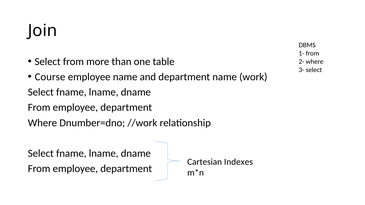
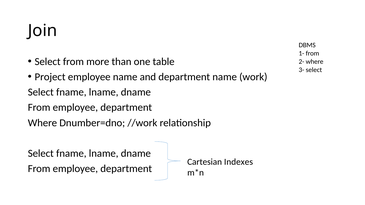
Course: Course -> Project
